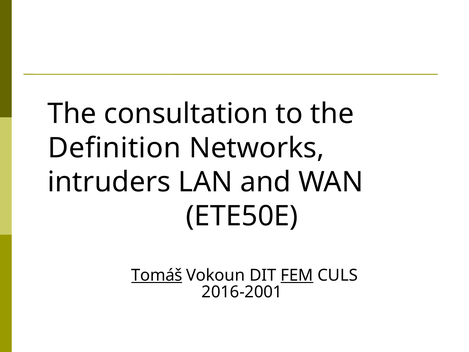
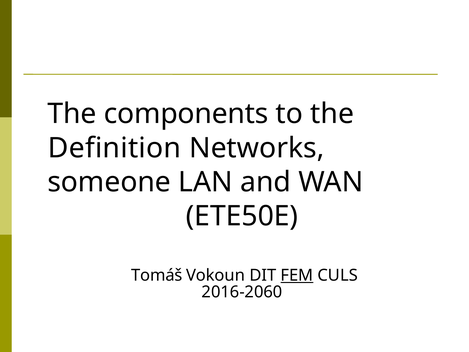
consultation: consultation -> components
intruders: intruders -> someone
Tomáš underline: present -> none
2016-2001: 2016-2001 -> 2016-2060
